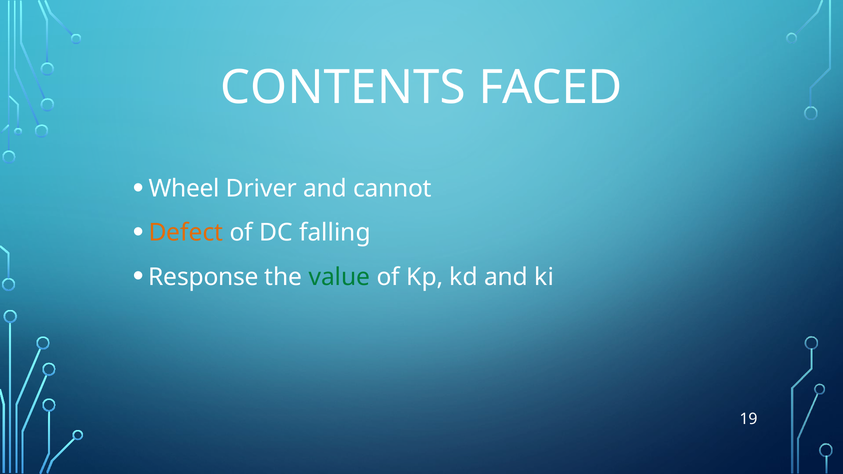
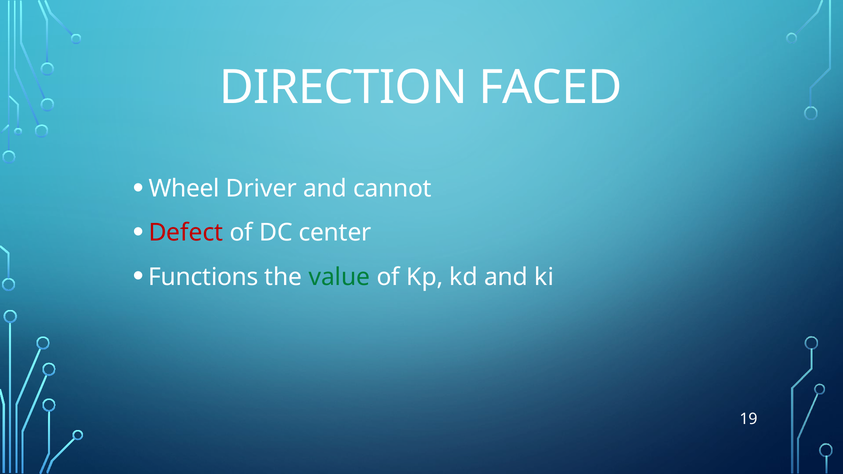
CONTENTS: CONTENTS -> DIRECTION
Defect colour: orange -> red
falling: falling -> center
Response: Response -> Functions
